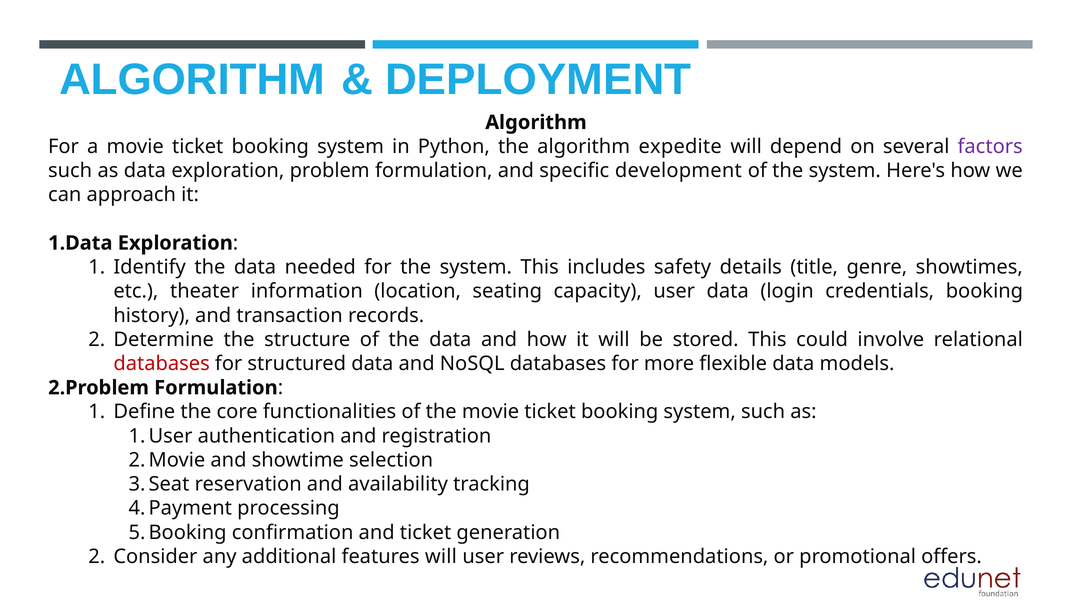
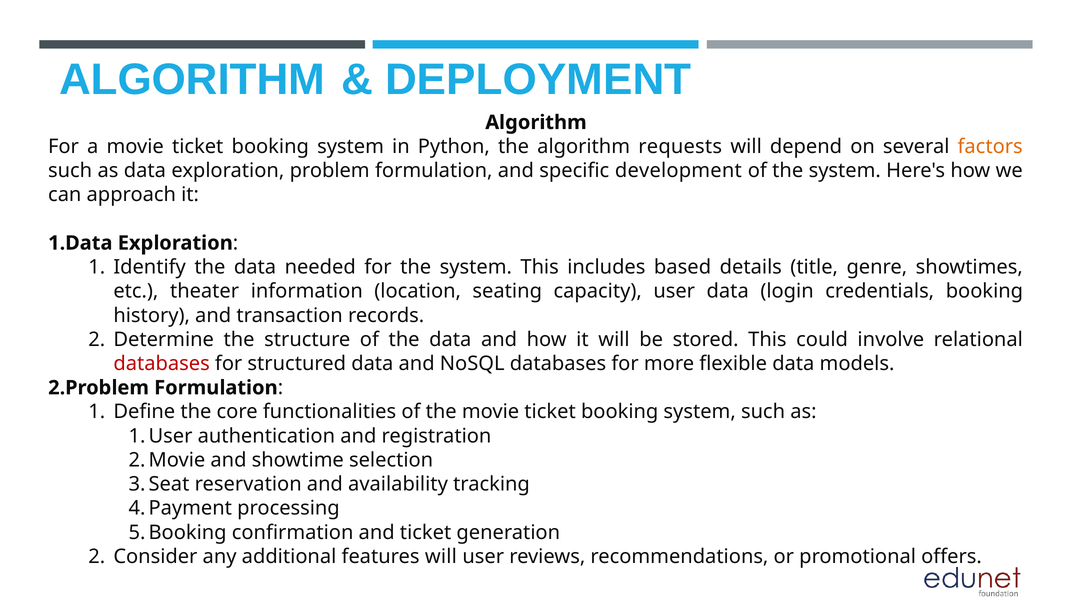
expedite: expedite -> requests
factors colour: purple -> orange
safety: safety -> based
